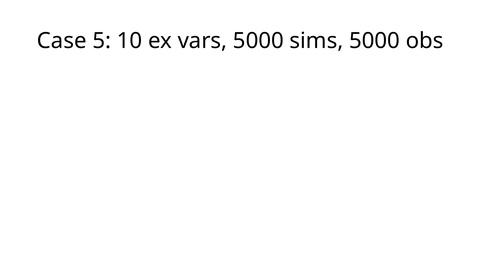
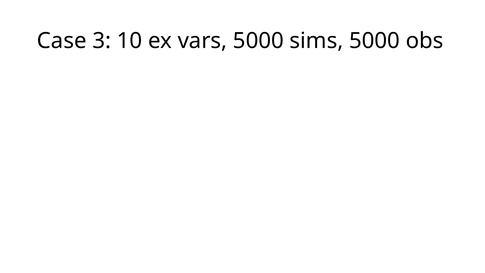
5: 5 -> 3
